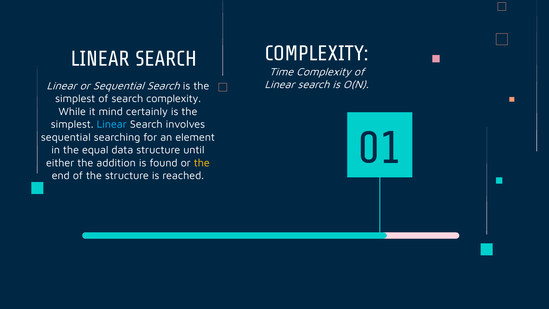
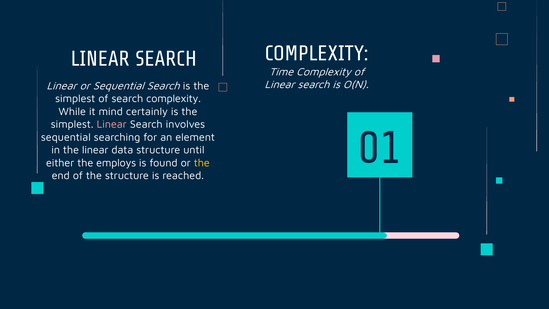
Linear at (112, 124) colour: light blue -> pink
the equal: equal -> linear
addition: addition -> employs
